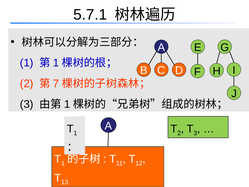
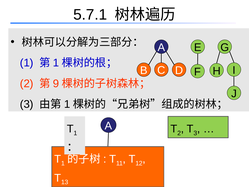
7: 7 -> 9
